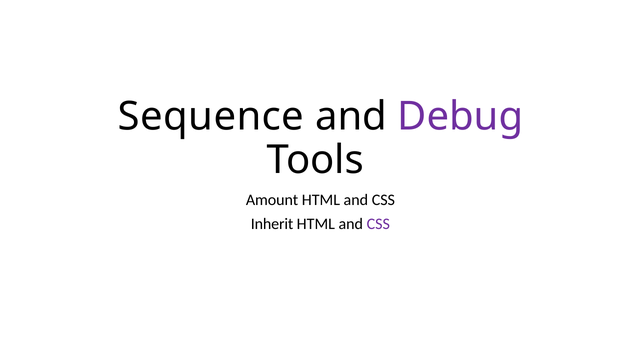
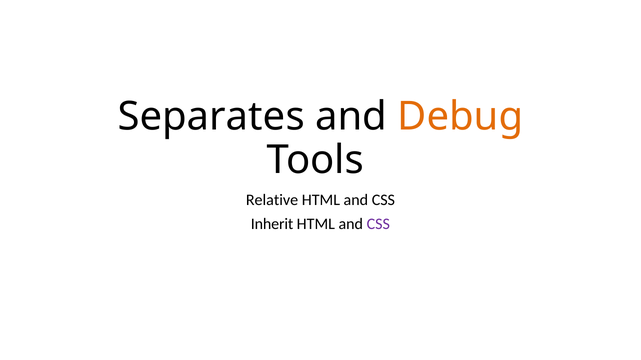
Sequence: Sequence -> Separates
Debug colour: purple -> orange
Amount: Amount -> Relative
